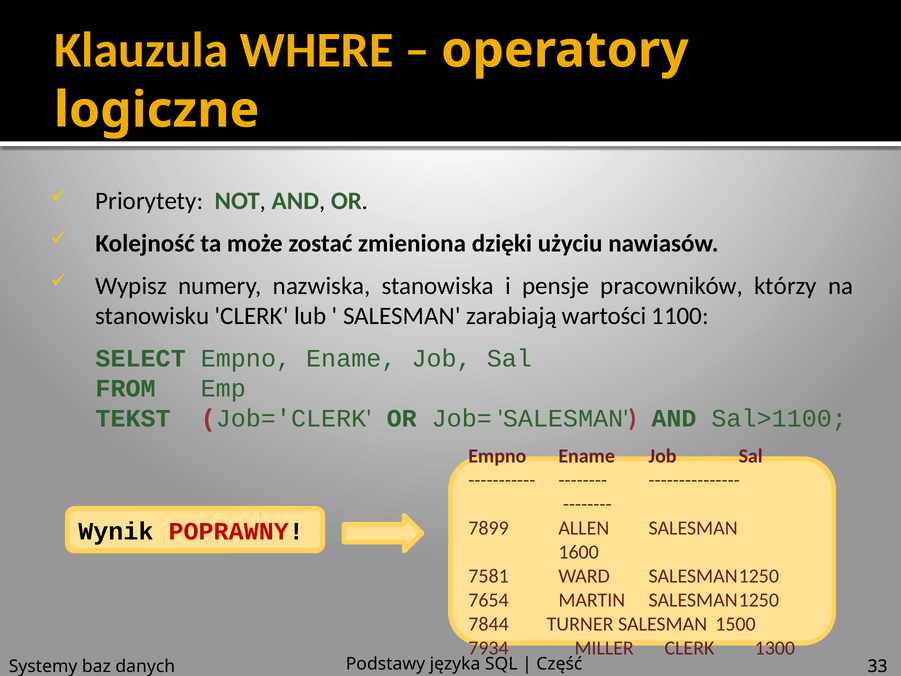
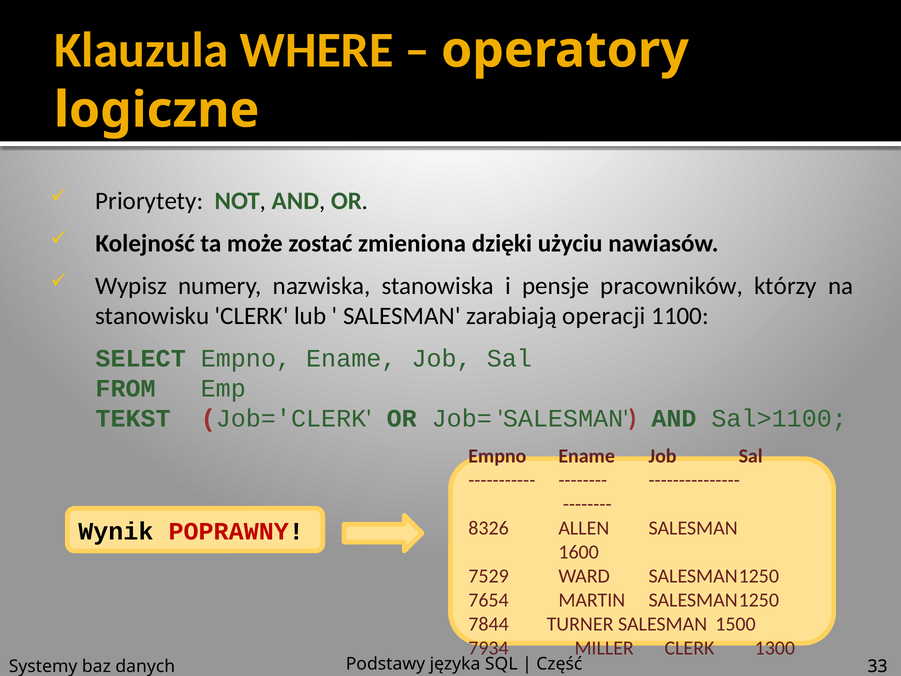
wartości: wartości -> operacji
7899: 7899 -> 8326
7581: 7581 -> 7529
